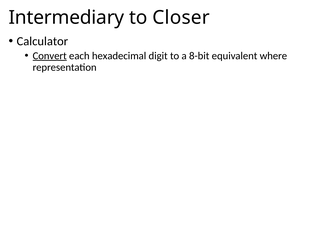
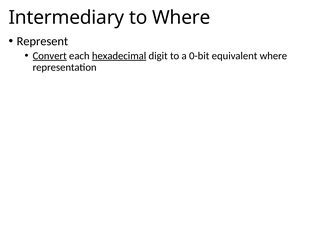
to Closer: Closer -> Where
Calculator: Calculator -> Represent
hexadecimal underline: none -> present
8-bit: 8-bit -> 0-bit
